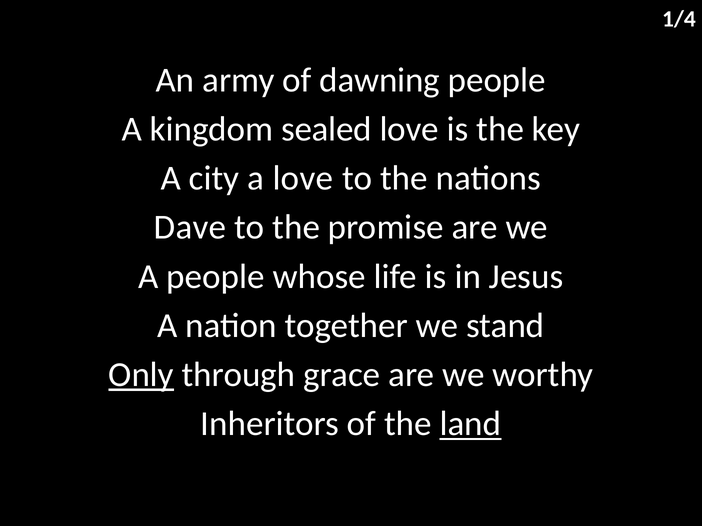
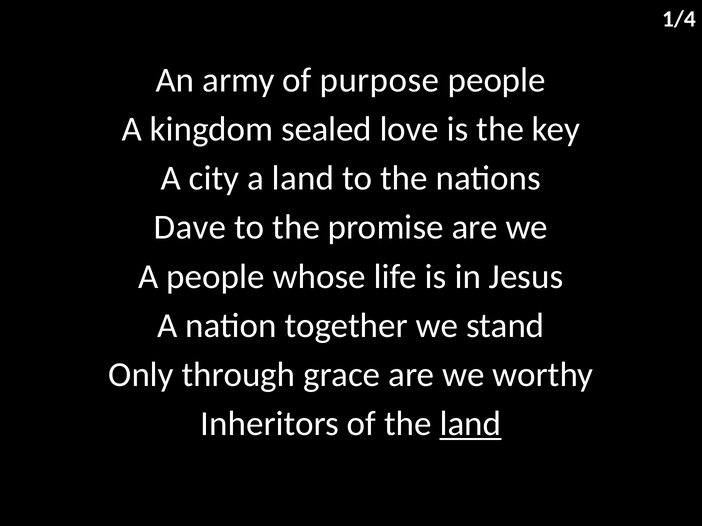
dawning: dawning -> purpose
a love: love -> land
Only underline: present -> none
